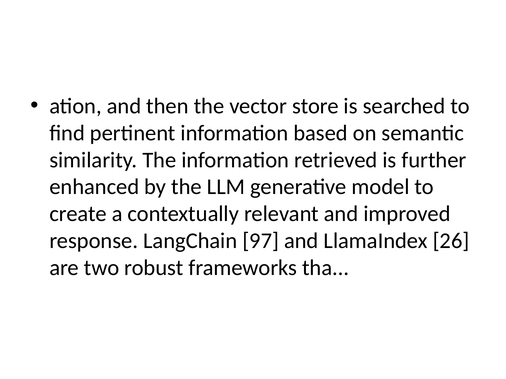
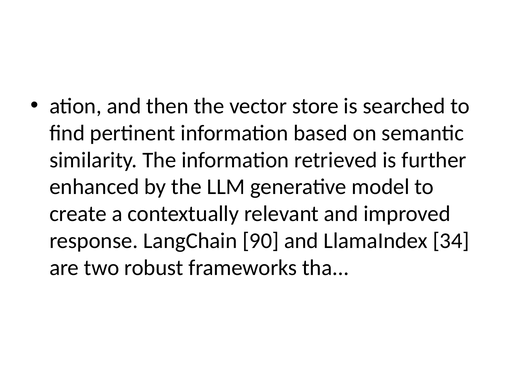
97: 97 -> 90
26: 26 -> 34
